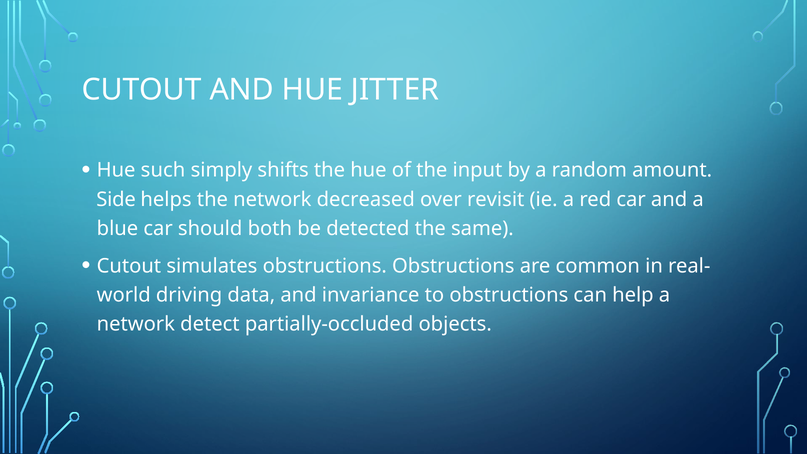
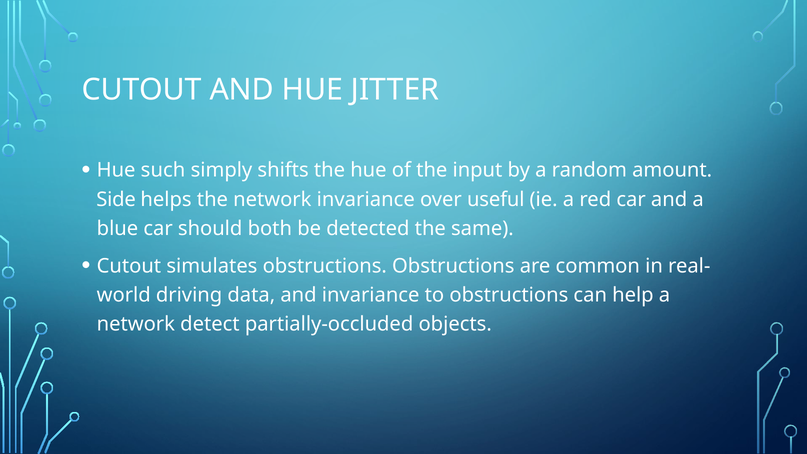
network decreased: decreased -> invariance
revisit: revisit -> useful
